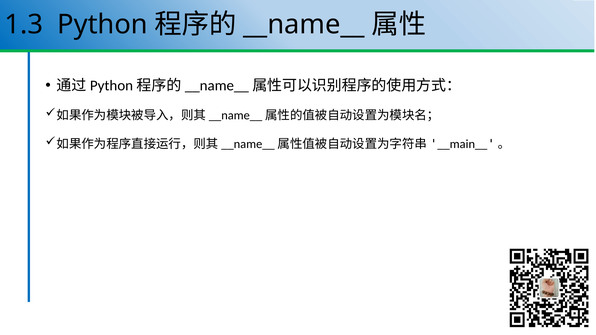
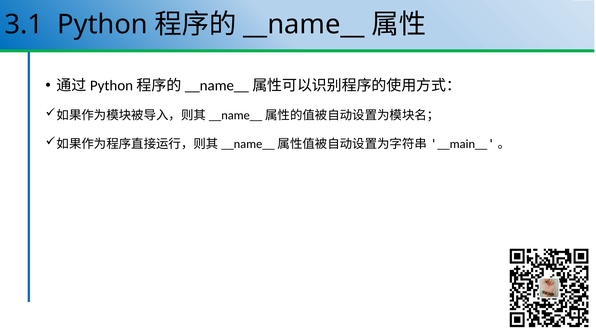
1.3: 1.3 -> 3.1
